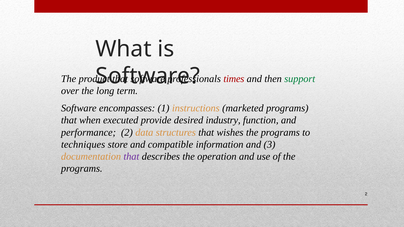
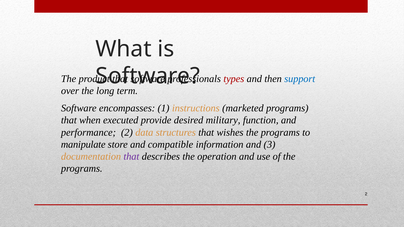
times: times -> types
support colour: green -> blue
industry: industry -> military
techniques: techniques -> manipulate
